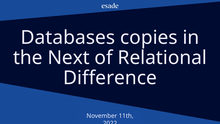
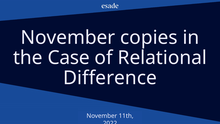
Databases at (68, 38): Databases -> November
Next: Next -> Case
